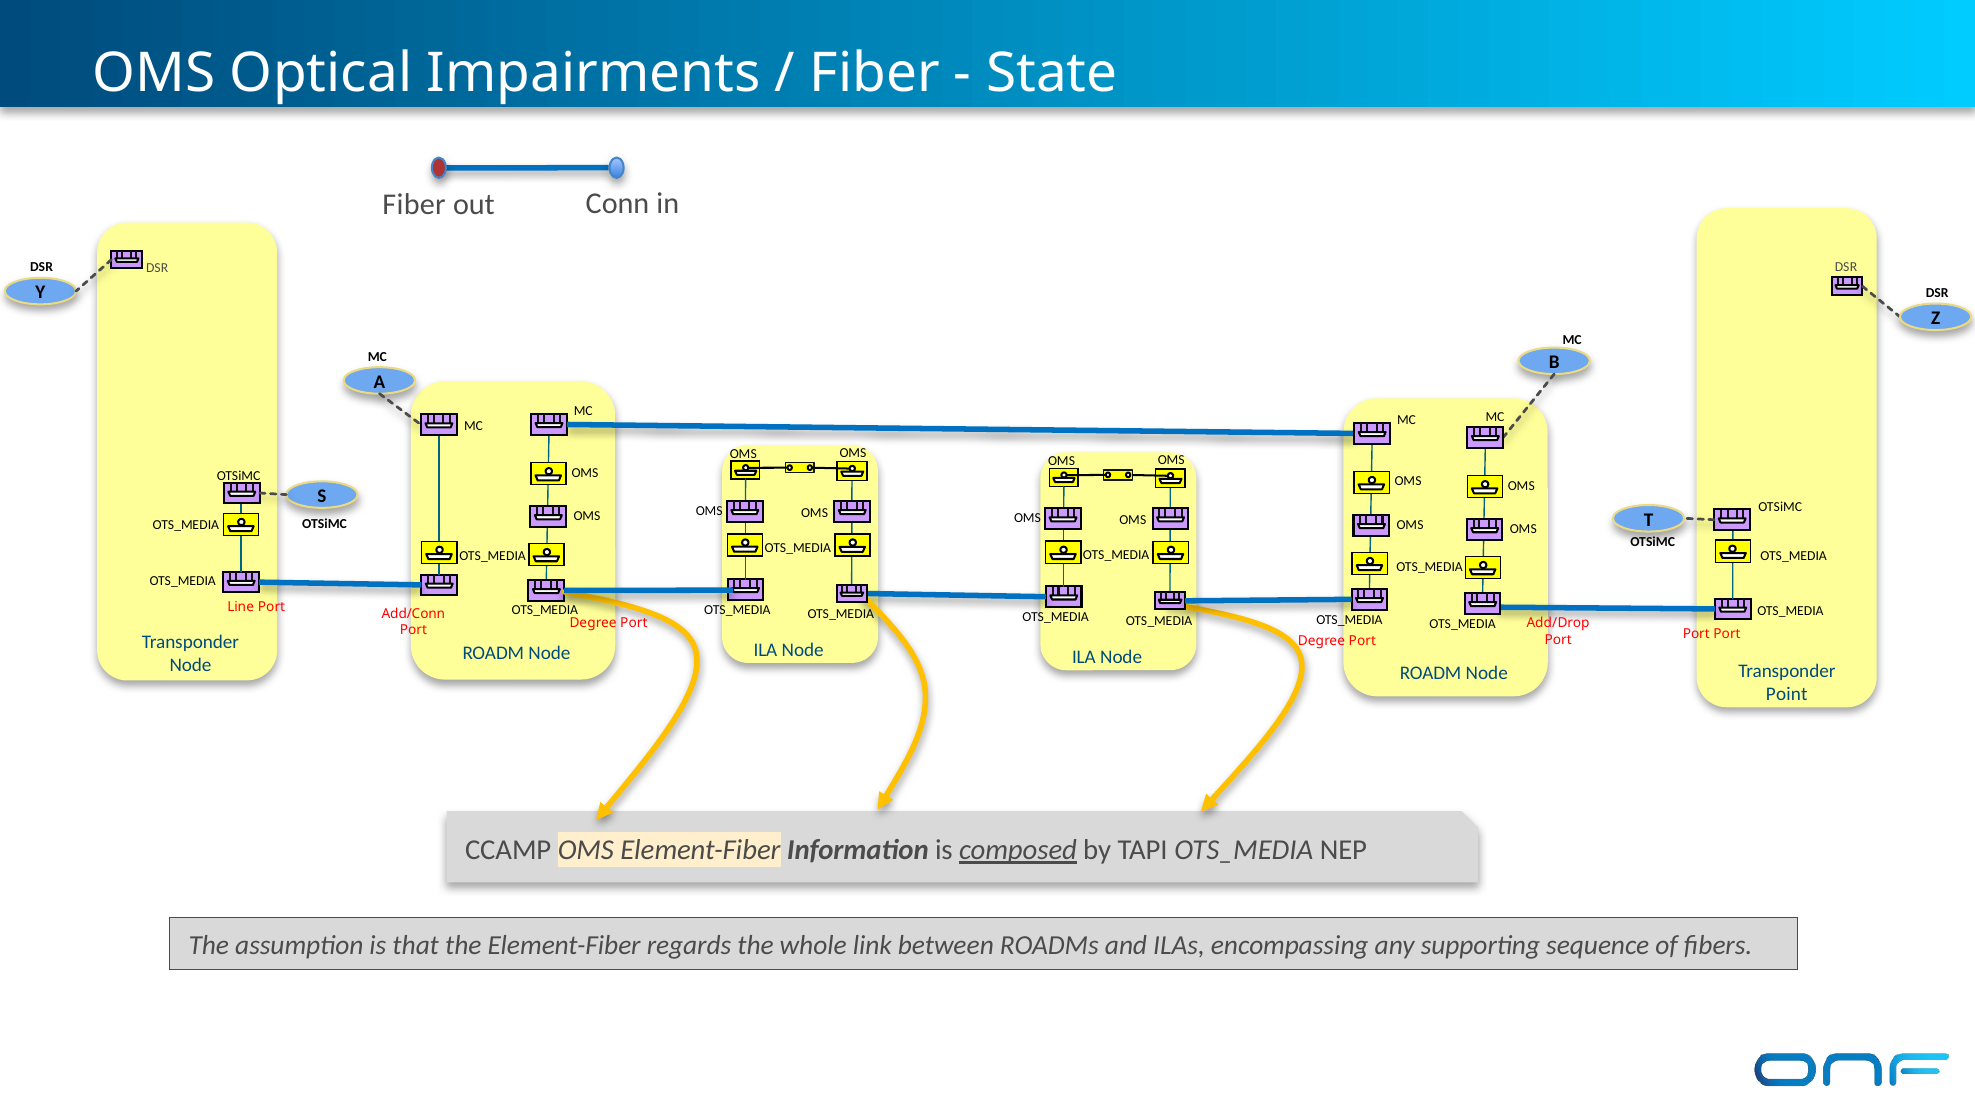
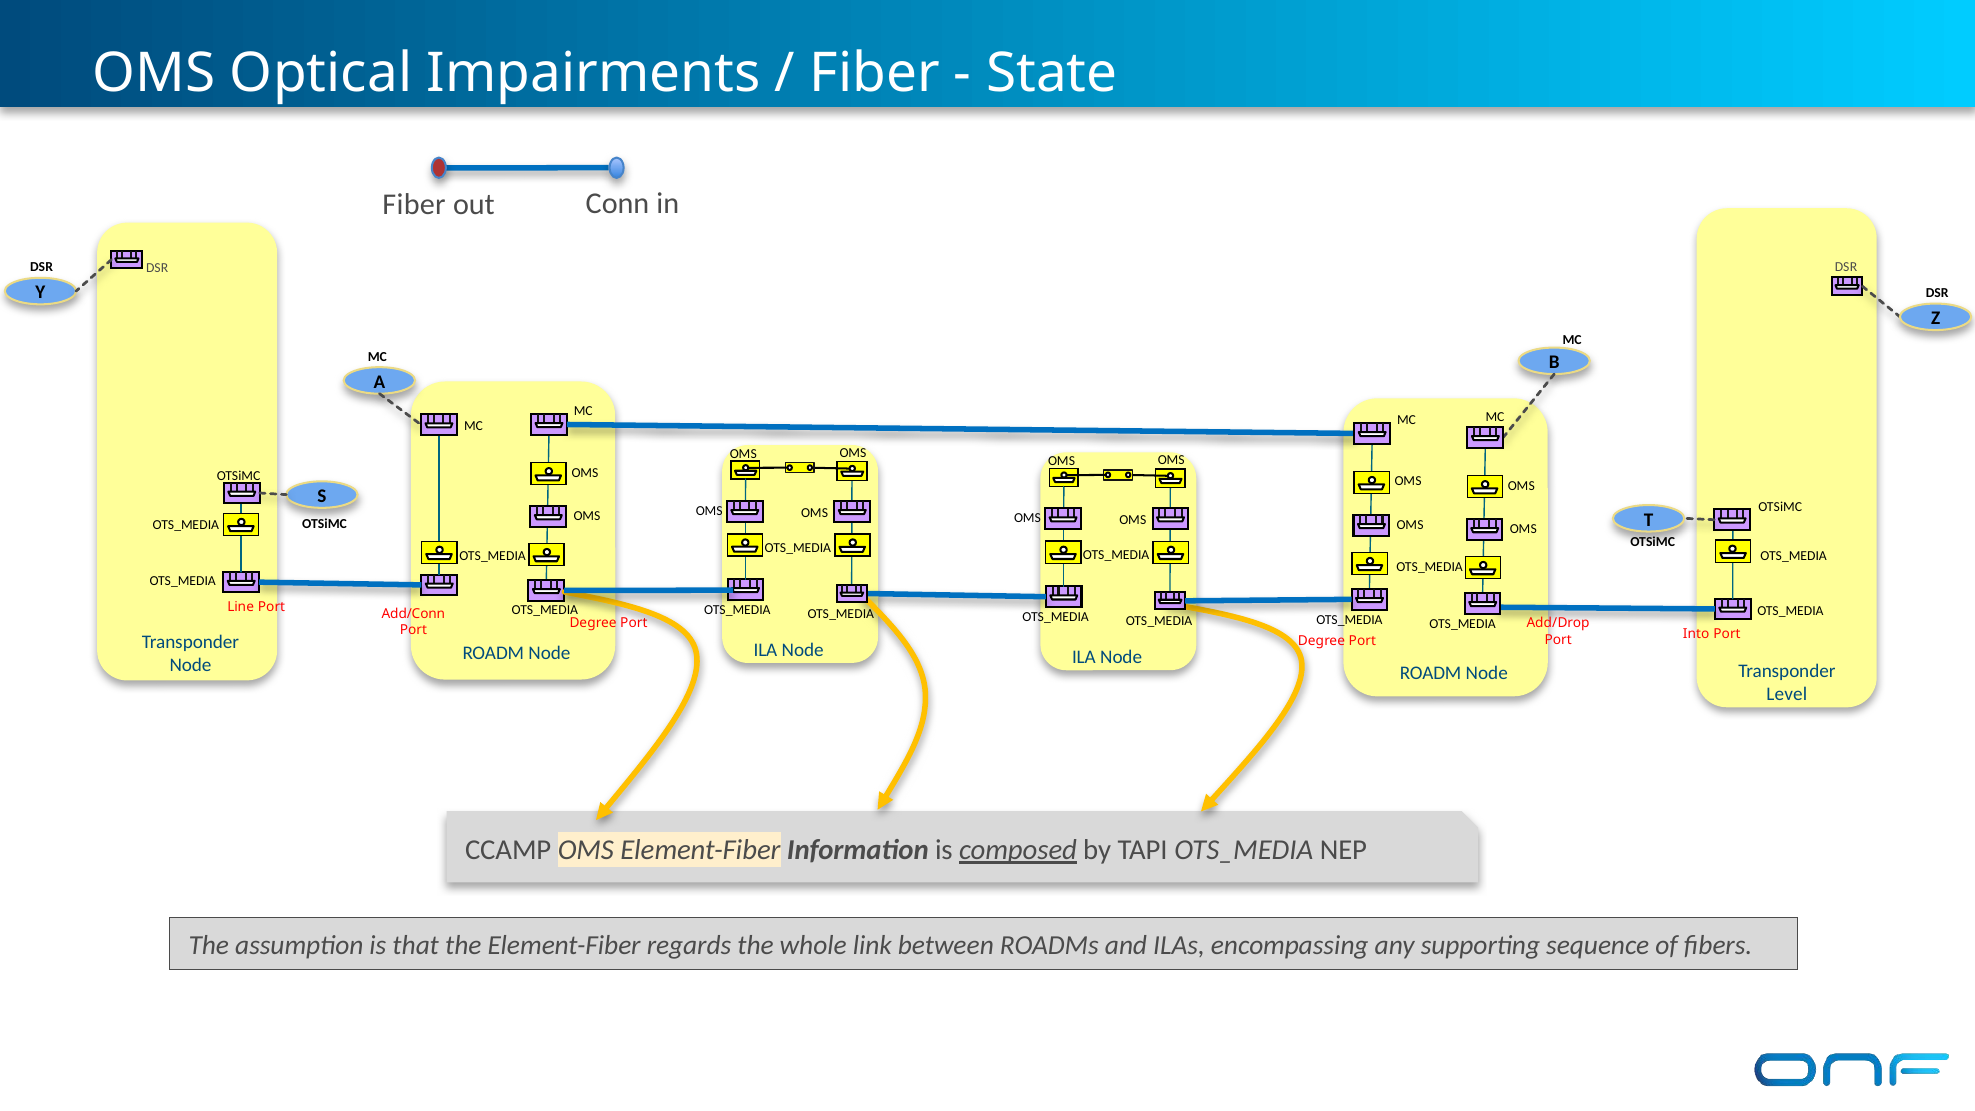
Port at (1696, 634): Port -> Into
Point: Point -> Level
